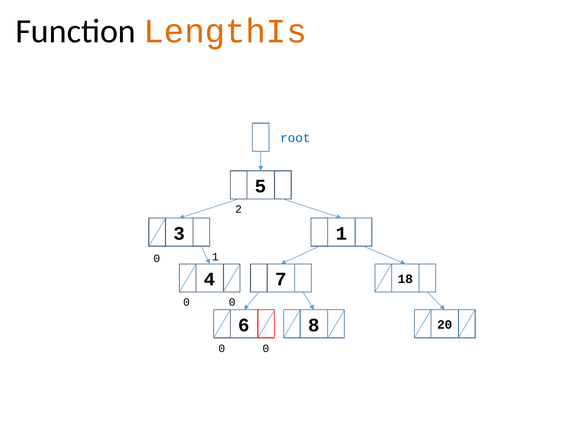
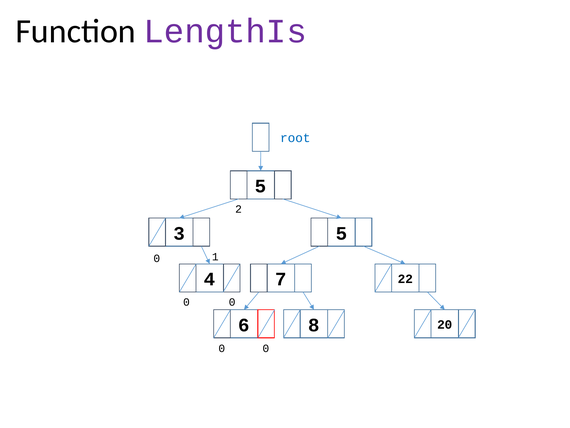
LengthIs colour: orange -> purple
3 1: 1 -> 5
18: 18 -> 22
